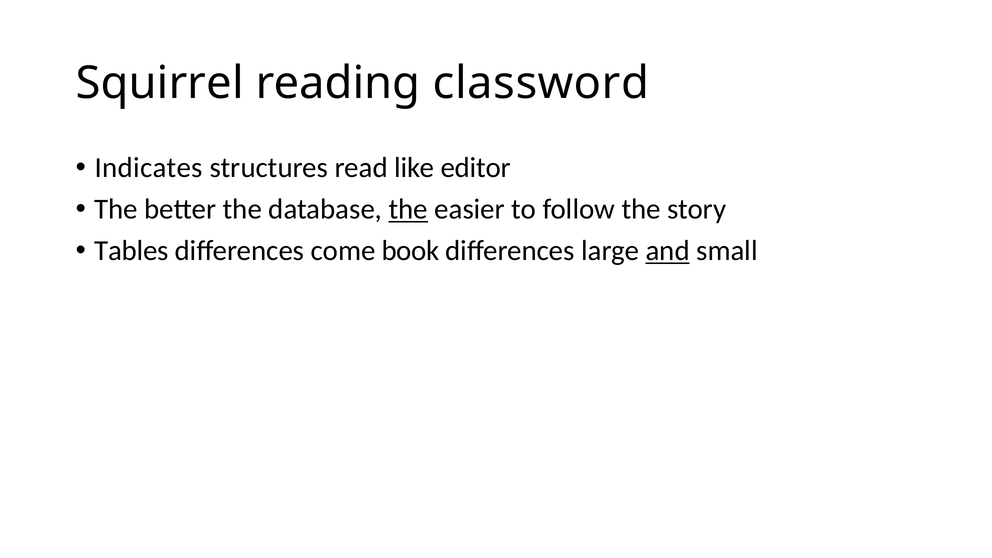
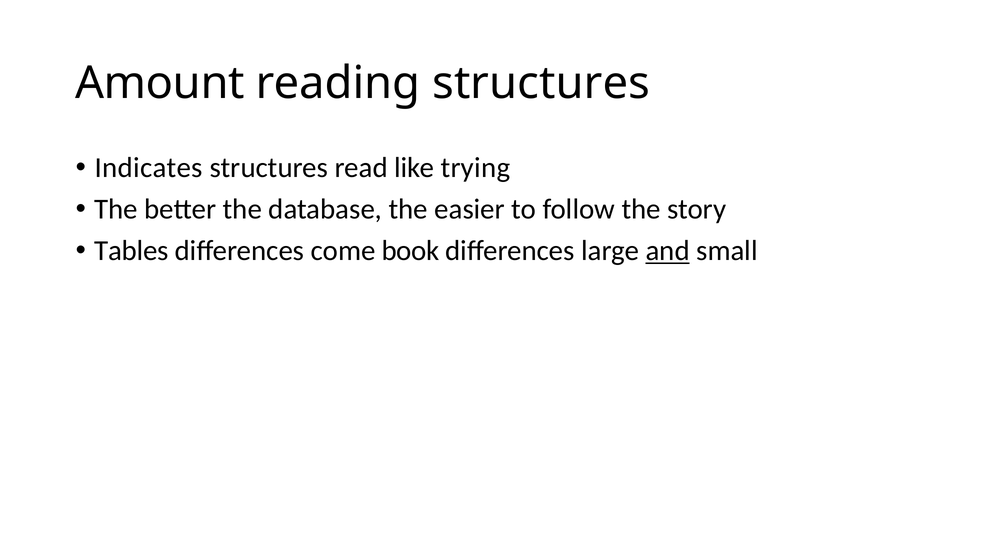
Squirrel: Squirrel -> Amount
reading classword: classword -> structures
editor: editor -> trying
the at (408, 209) underline: present -> none
